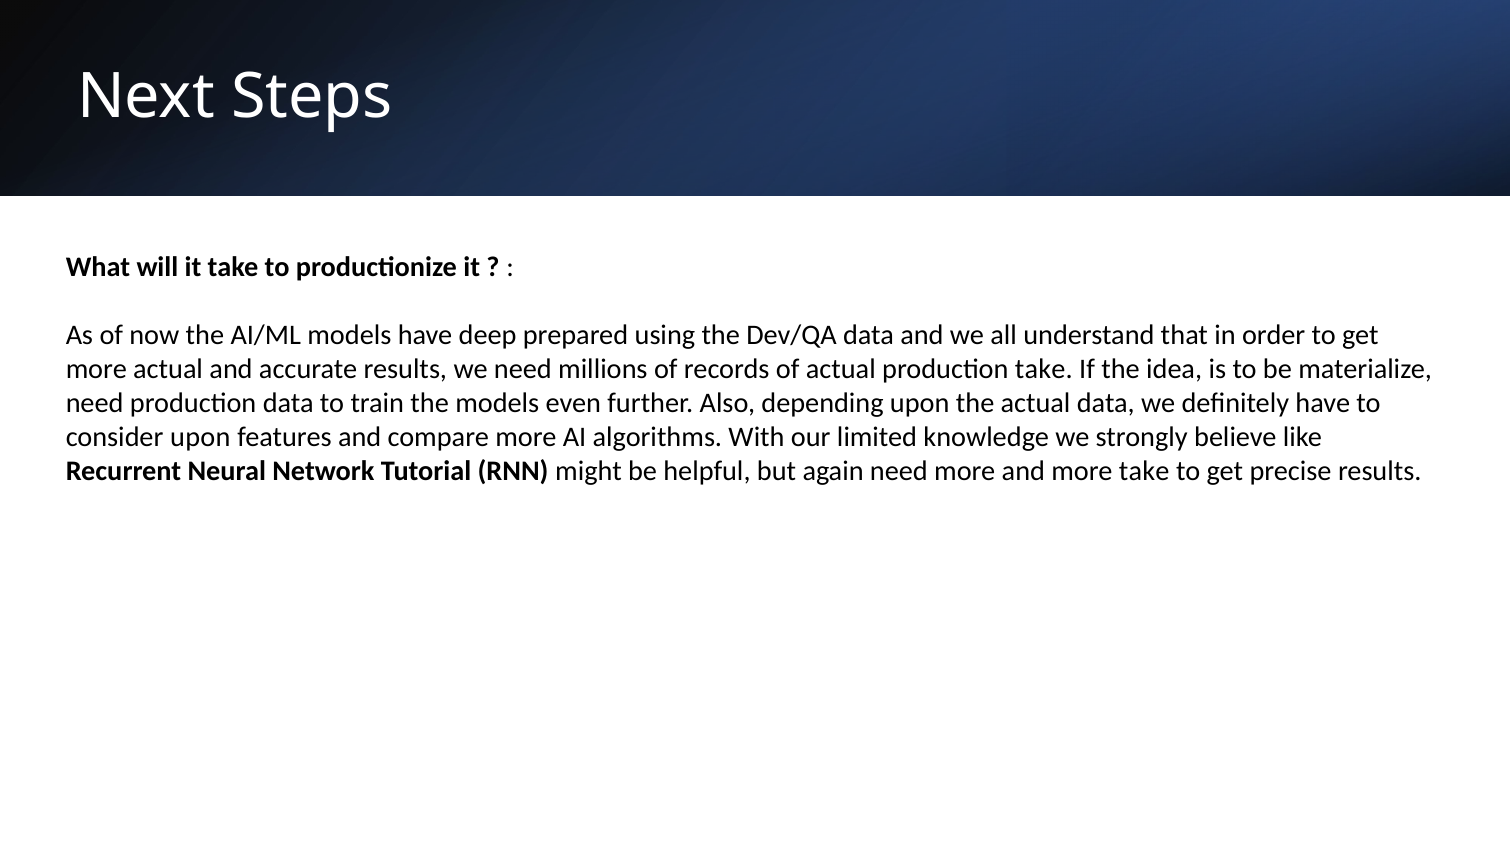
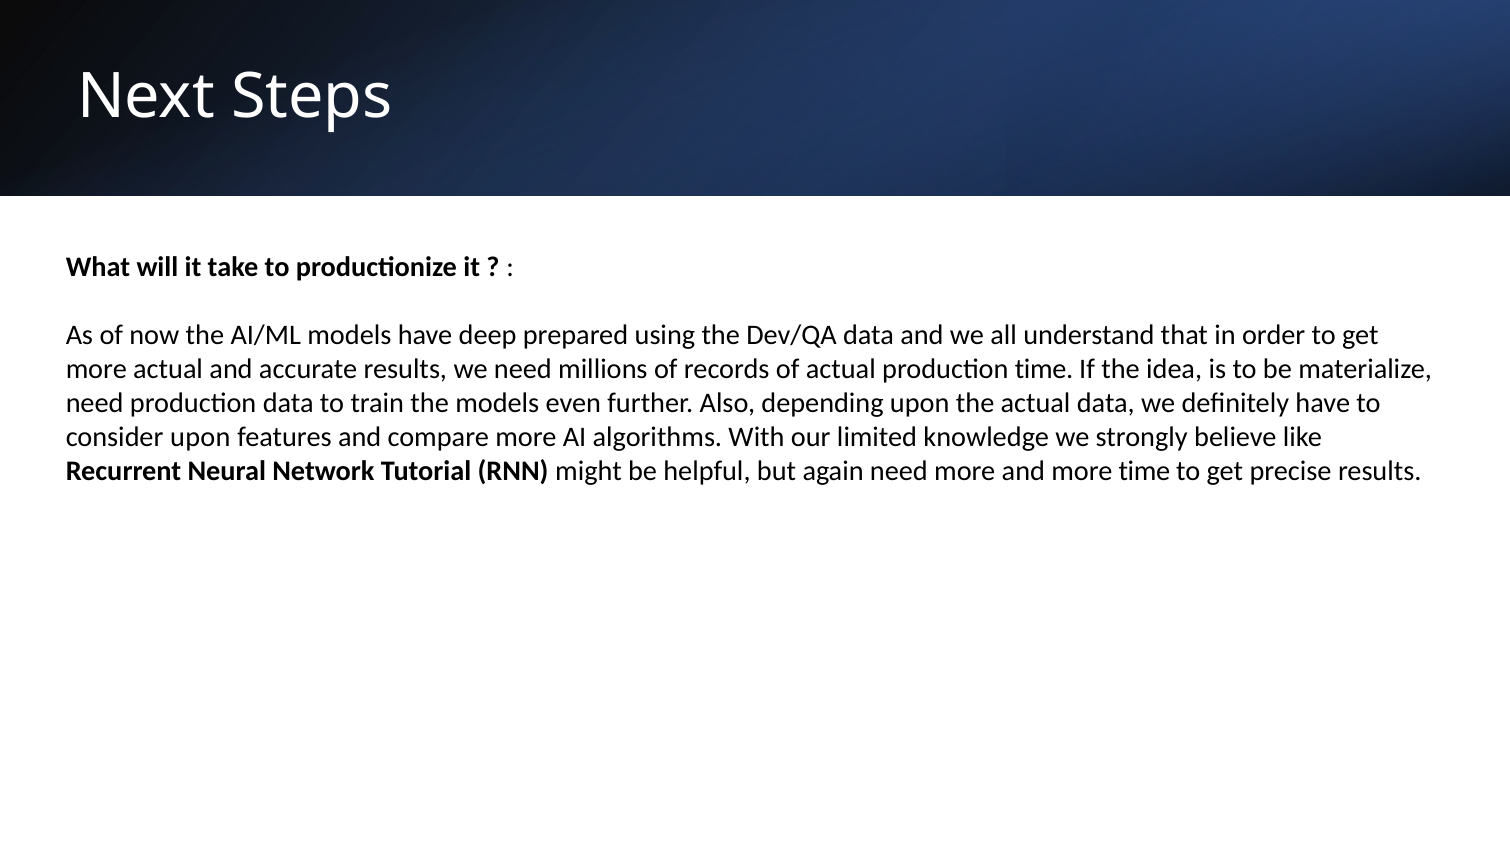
production take: take -> time
more take: take -> time
